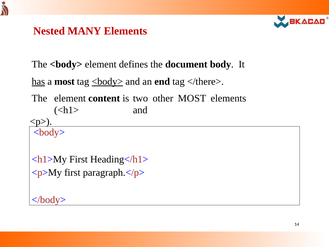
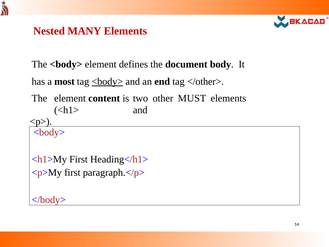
has underline: present -> none
</there>: </there> -> </other>
other MOST: MOST -> MUST
